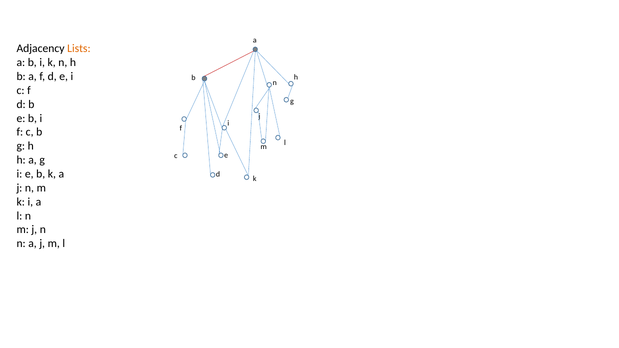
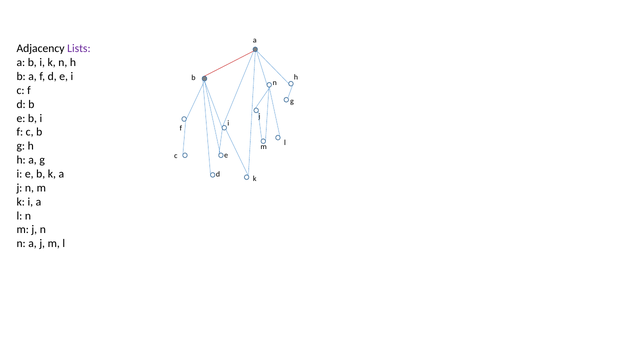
Lists colour: orange -> purple
